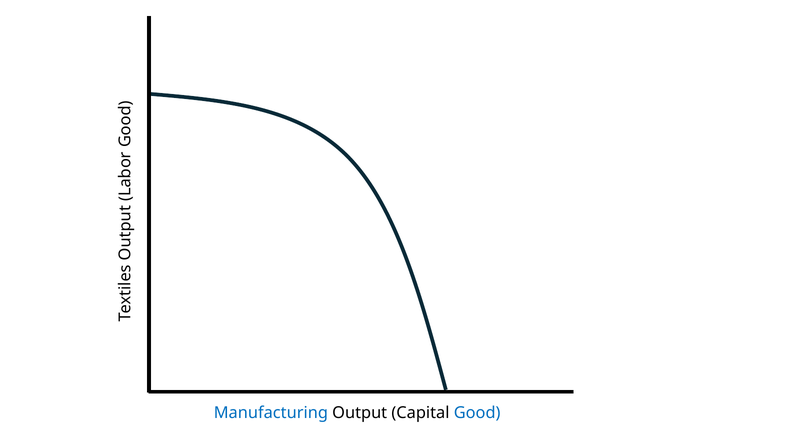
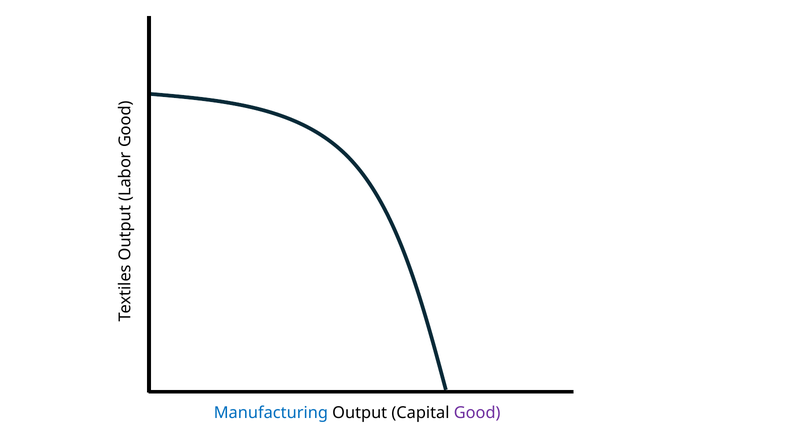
Good colour: blue -> purple
